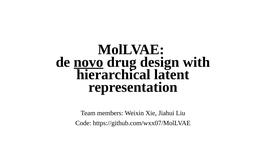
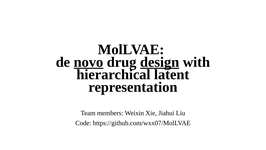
design underline: none -> present
